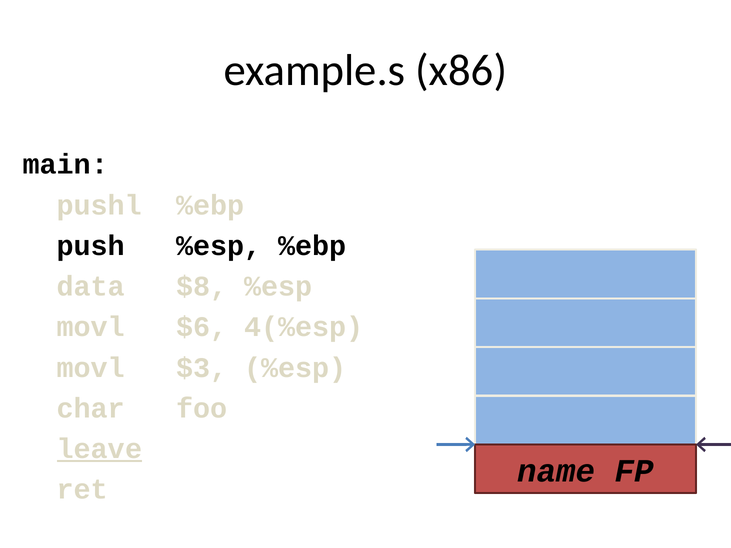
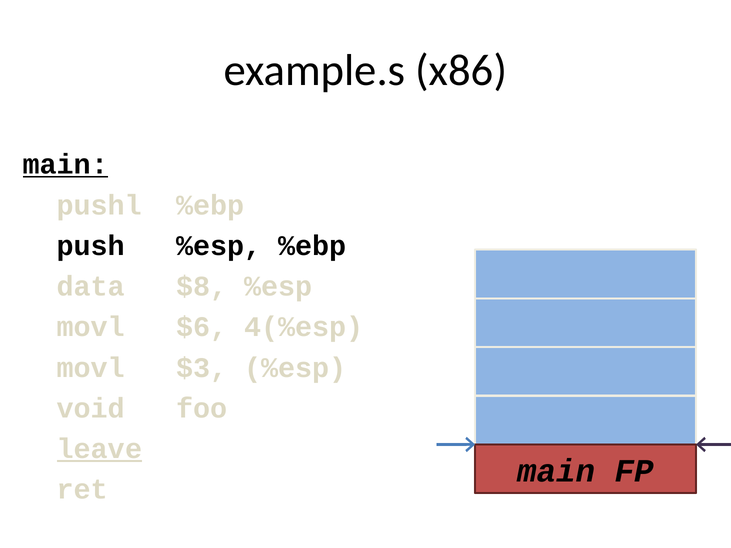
main at (65, 165) underline: none -> present
char: char -> void
name at (556, 471): name -> main
